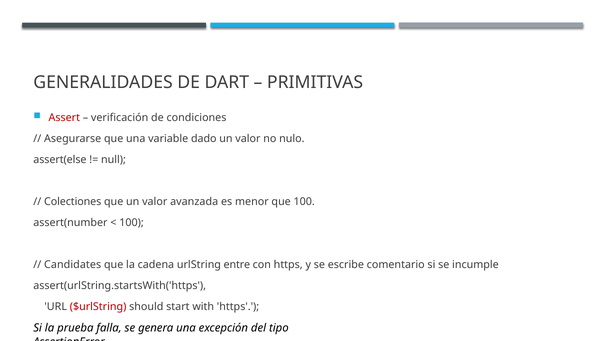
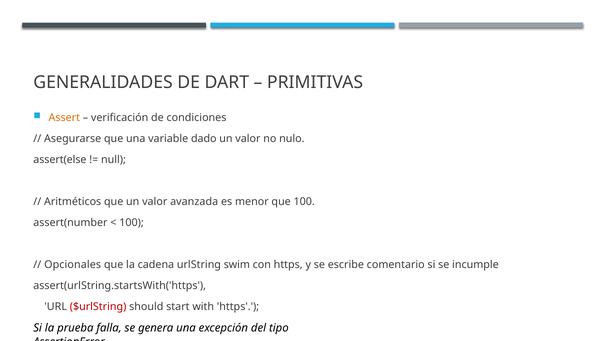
Assert colour: red -> orange
Colectiones: Colectiones -> Aritméticos
Candidates: Candidates -> Opcionales
entre: entre -> swim
